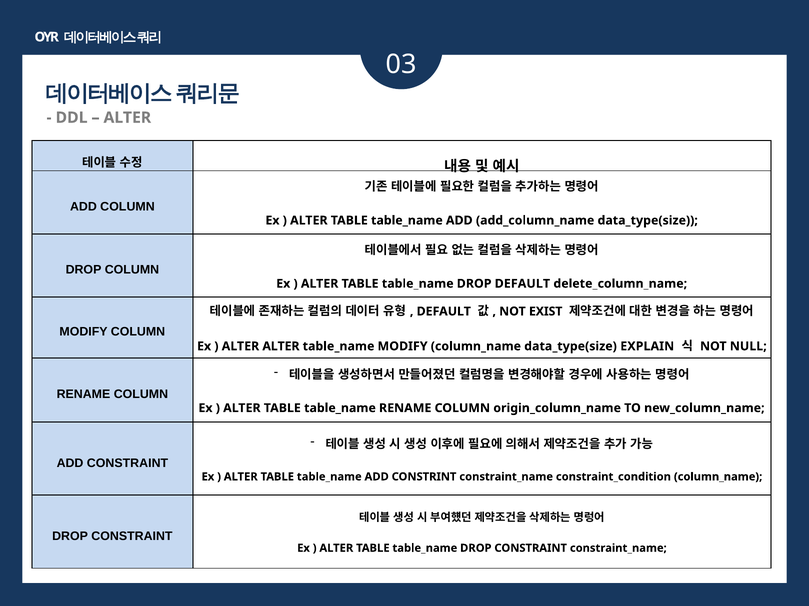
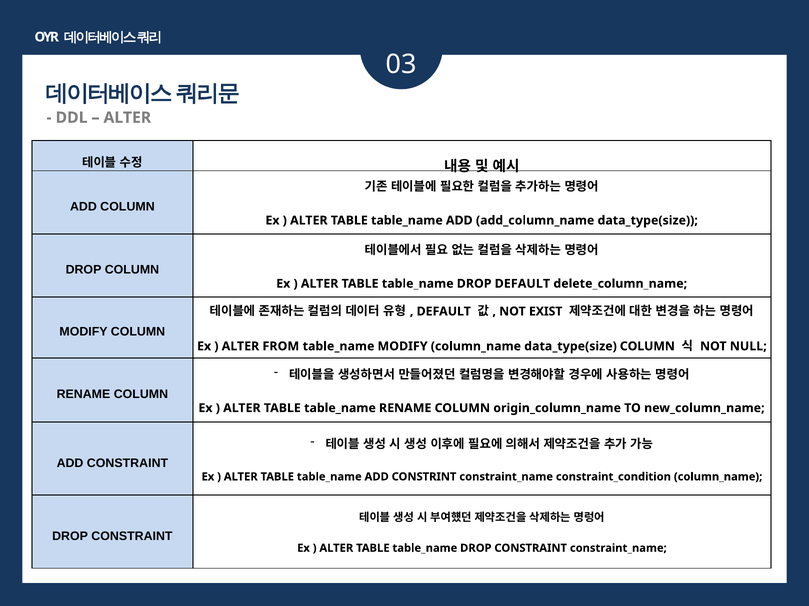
ALTER ALTER: ALTER -> FROM
EXPLAIN at (647, 347): EXPLAIN -> COLUMN
